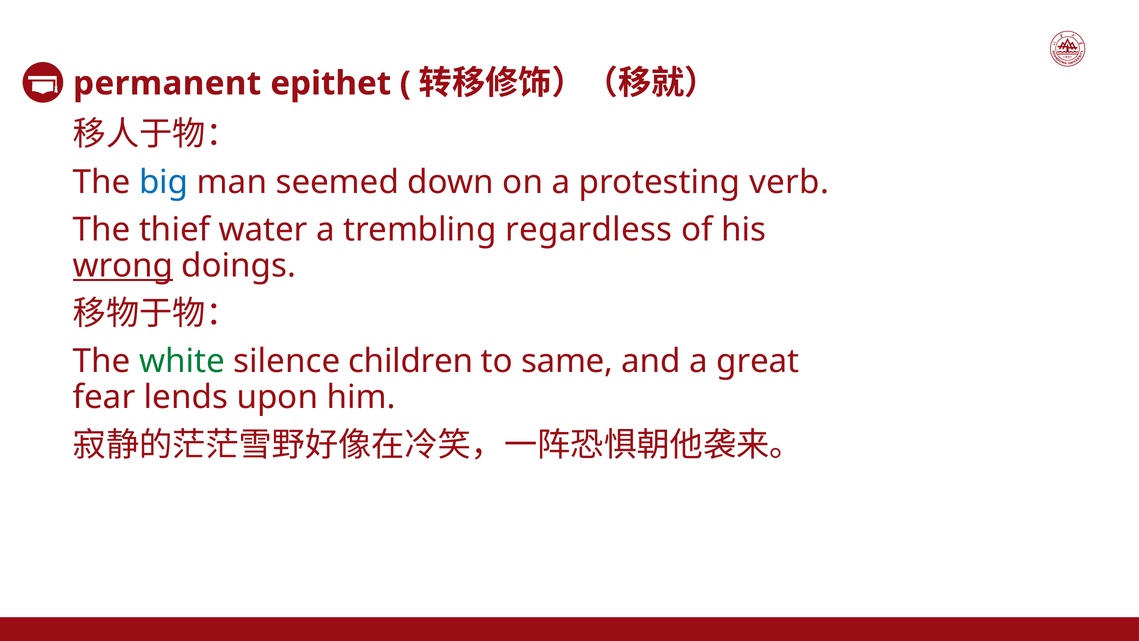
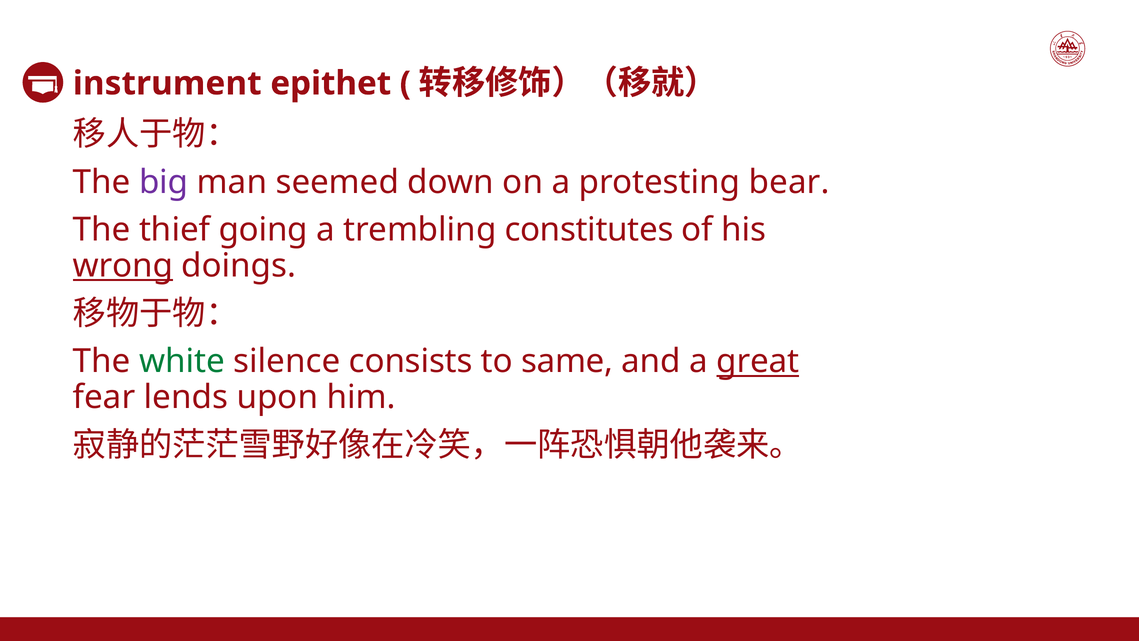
permanent: permanent -> instrument
big colour: blue -> purple
verb: verb -> bear
water: water -> going
regardless: regardless -> constitutes
children: children -> consists
great underline: none -> present
